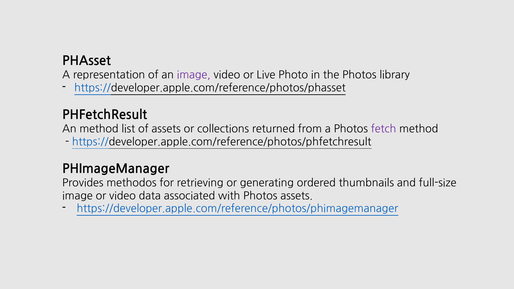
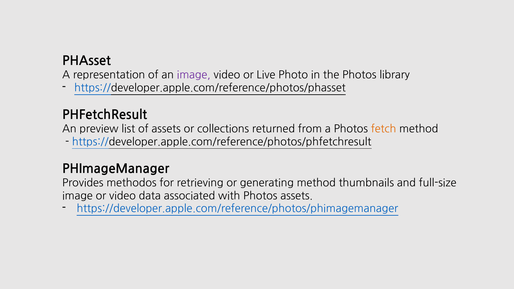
An method: method -> preview
fetch colour: purple -> orange
generating ordered: ordered -> method
